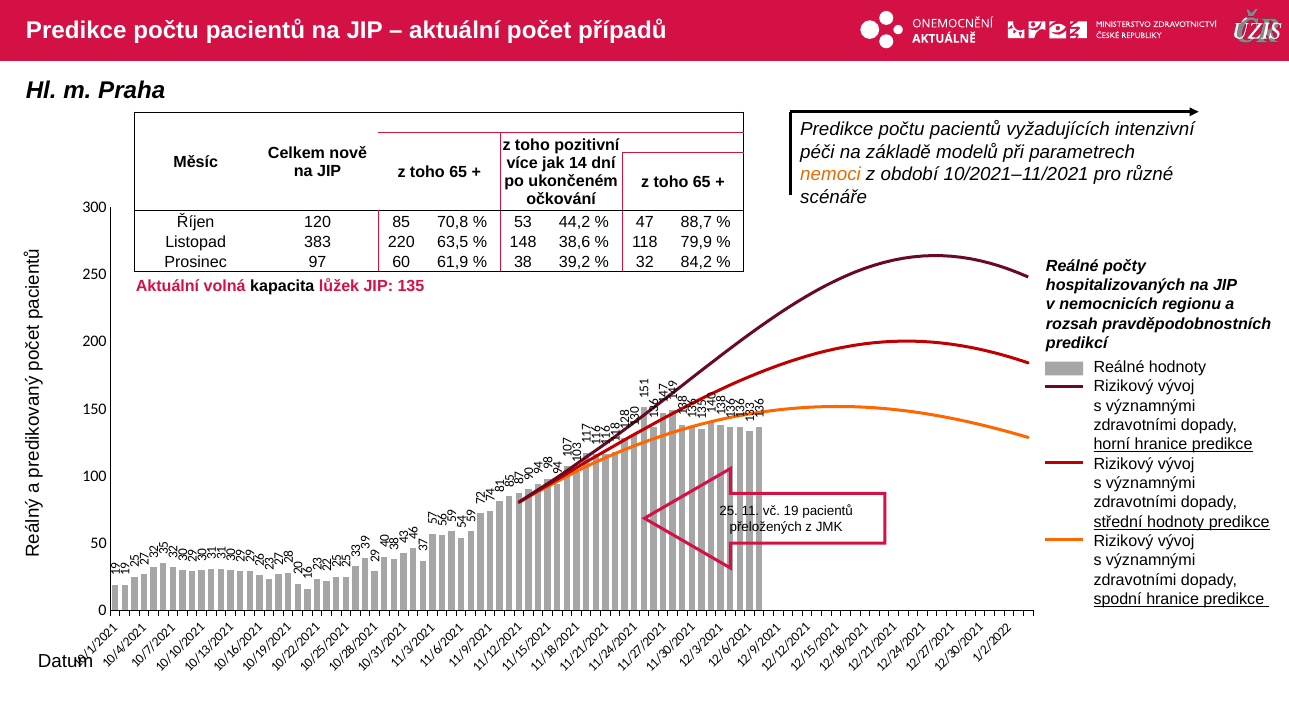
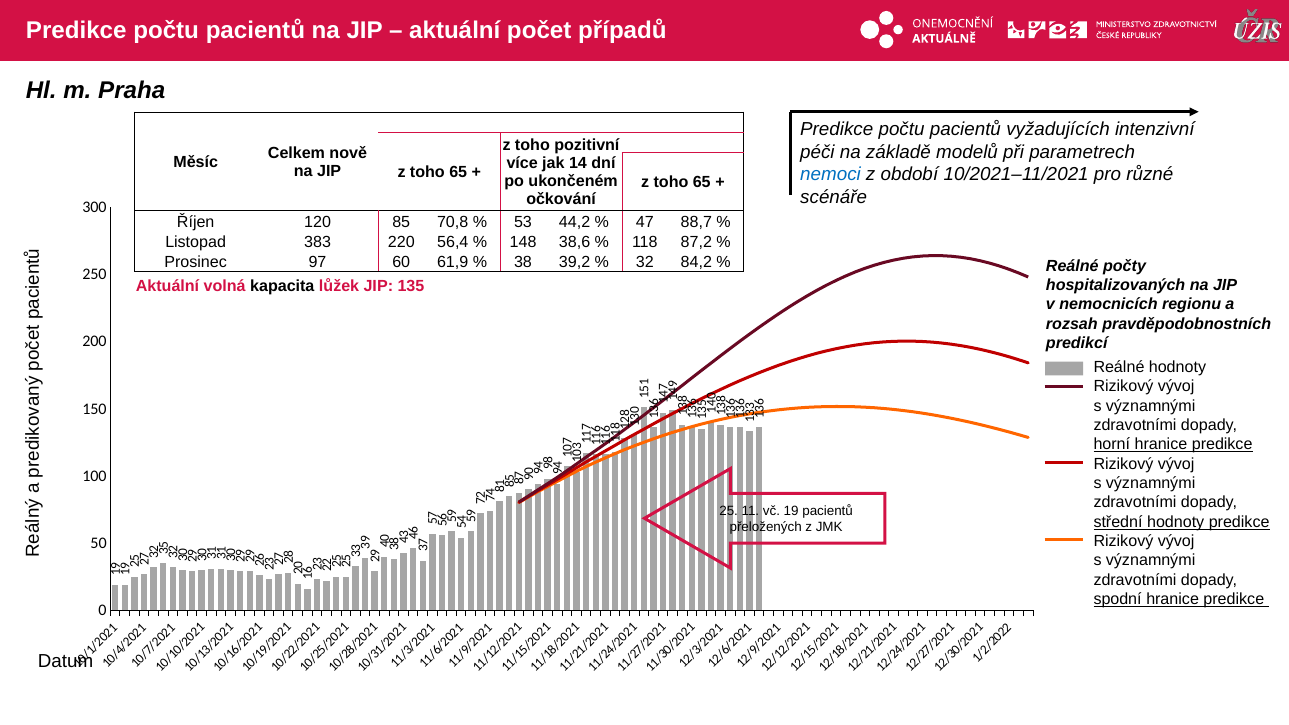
nemoci colour: orange -> blue
63,5: 63,5 -> 56,4
79,9: 79,9 -> 87,2
